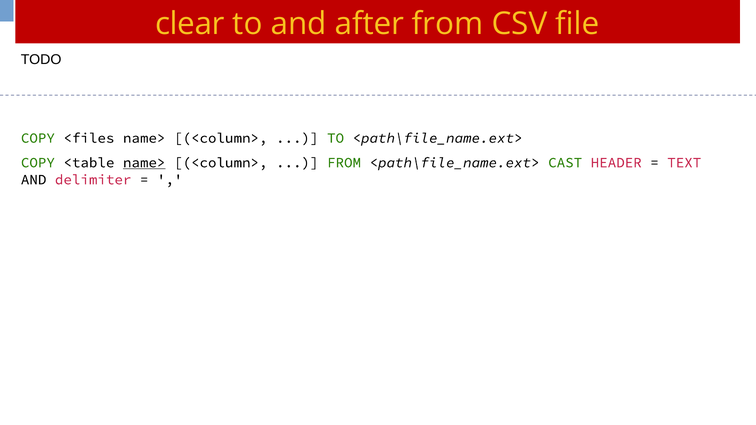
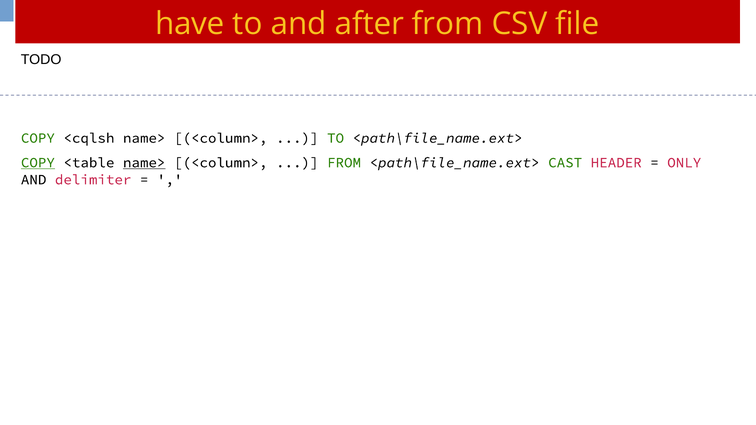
clear: clear -> have
<files: <files -> <cqlsh
COPY at (38, 163) underline: none -> present
TEXT: TEXT -> ONLY
